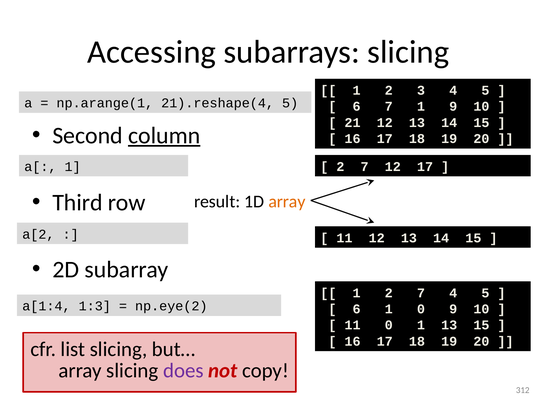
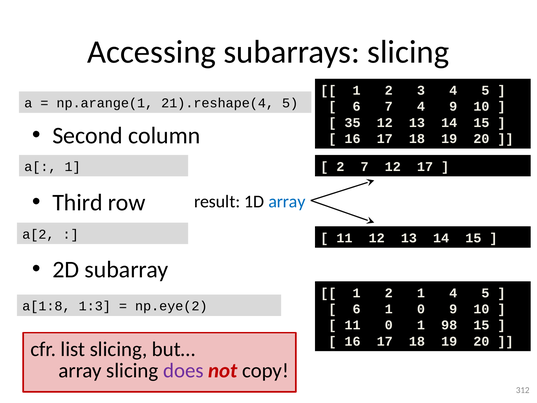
7 1: 1 -> 4
21: 21 -> 35
column underline: present -> none
array at (287, 202) colour: orange -> blue
1 2 7: 7 -> 1
a[1:4: a[1:4 -> a[1:8
1 13: 13 -> 98
